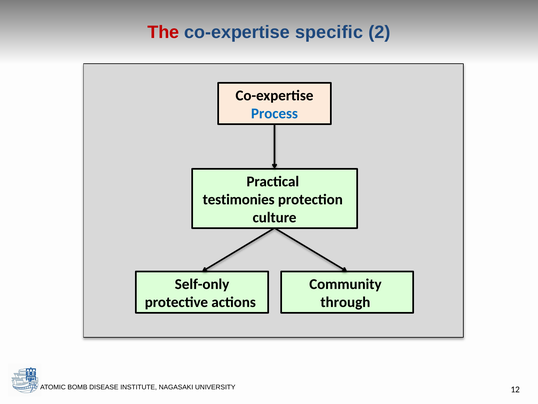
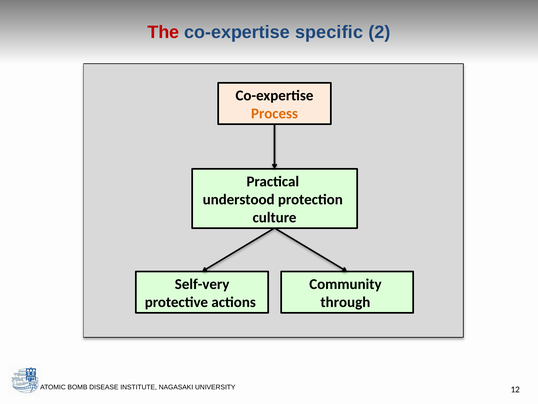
Process colour: blue -> orange
testimonies: testimonies -> understood
Self-only: Self-only -> Self-very
